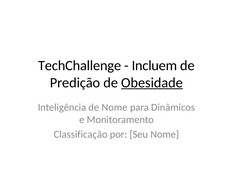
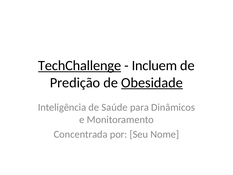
TechChallenge underline: none -> present
de Nome: Nome -> Saúde
Classificação: Classificação -> Concentrada
